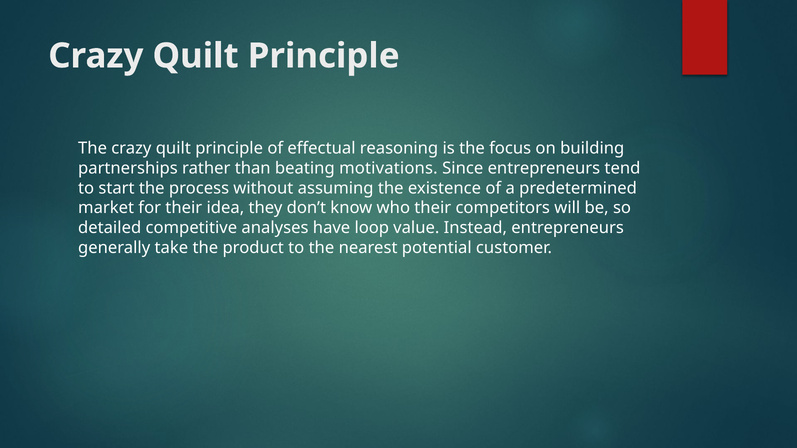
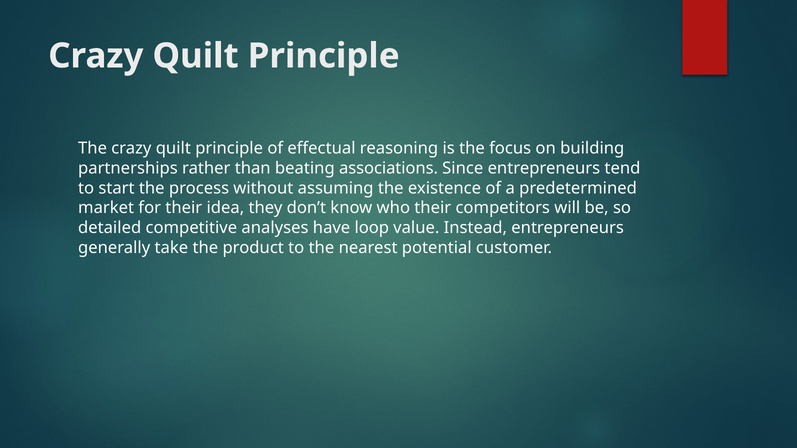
motivations: motivations -> associations
